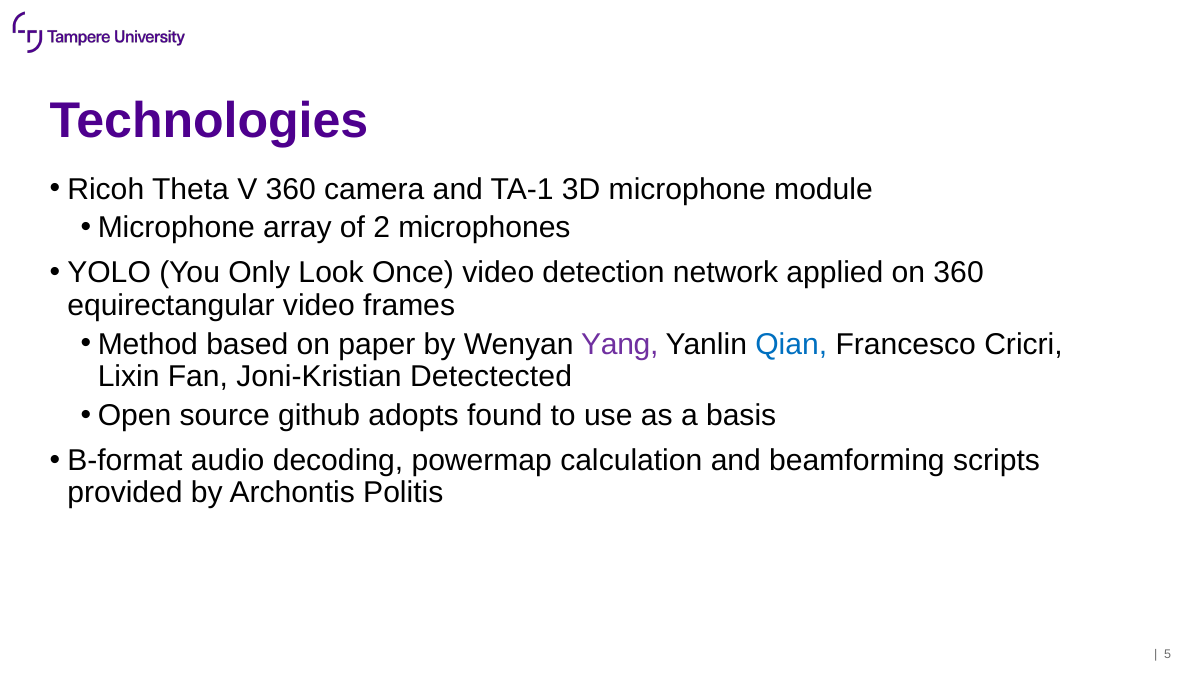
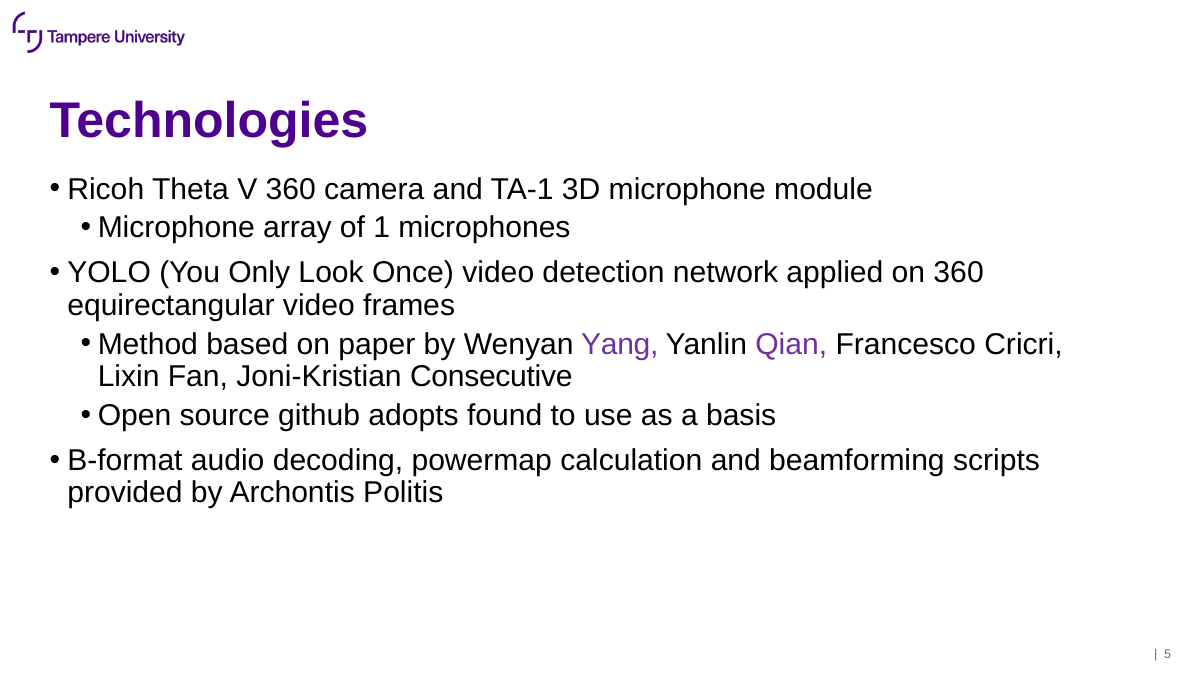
2: 2 -> 1
Qian colour: blue -> purple
Detectected: Detectected -> Consecutive
